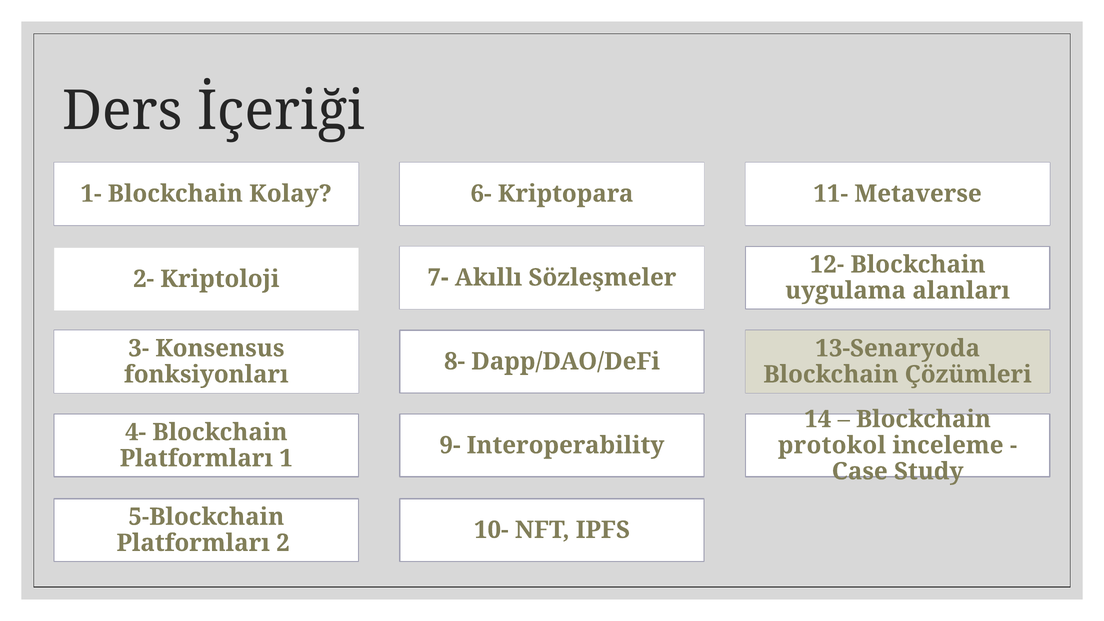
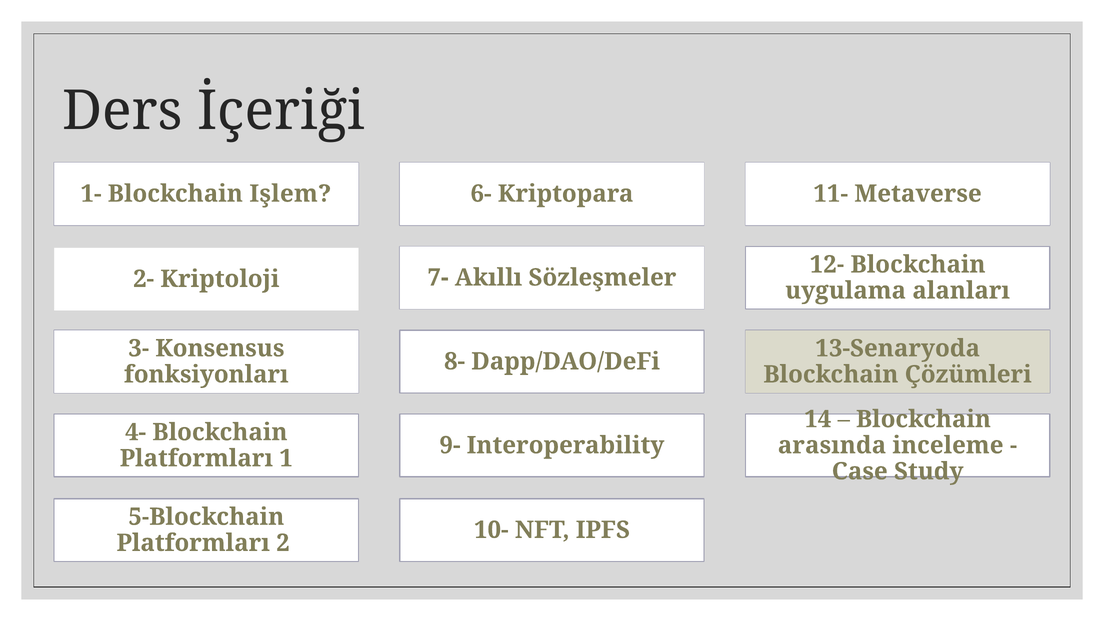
Kolay: Kolay -> Işlem
protokol: protokol -> arasında
